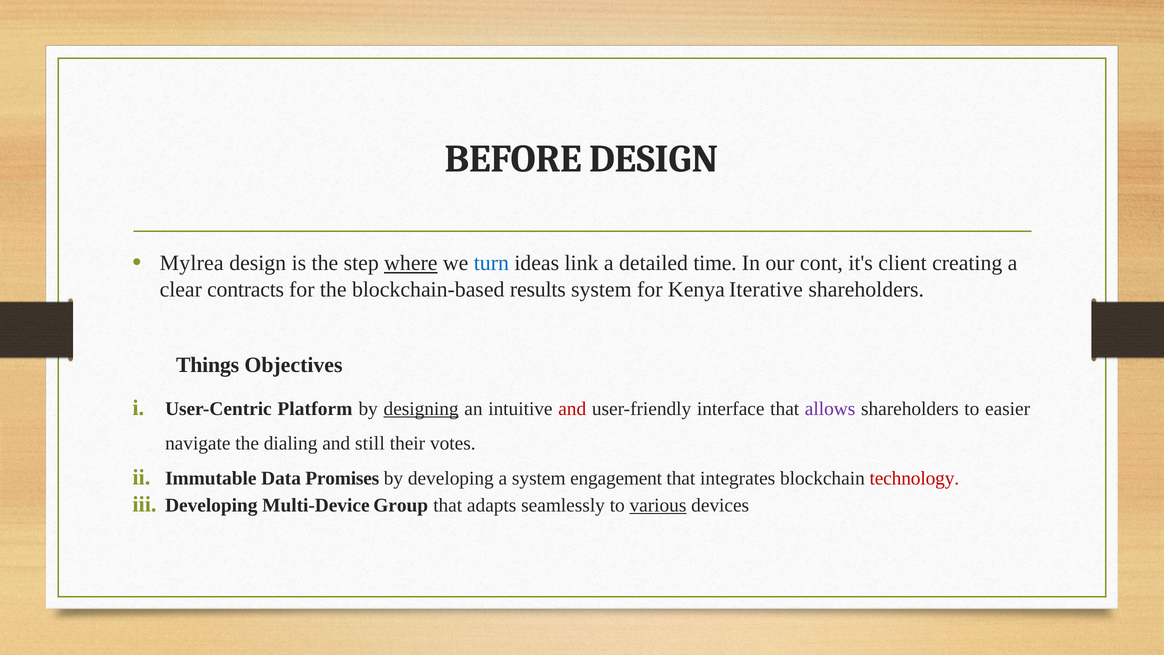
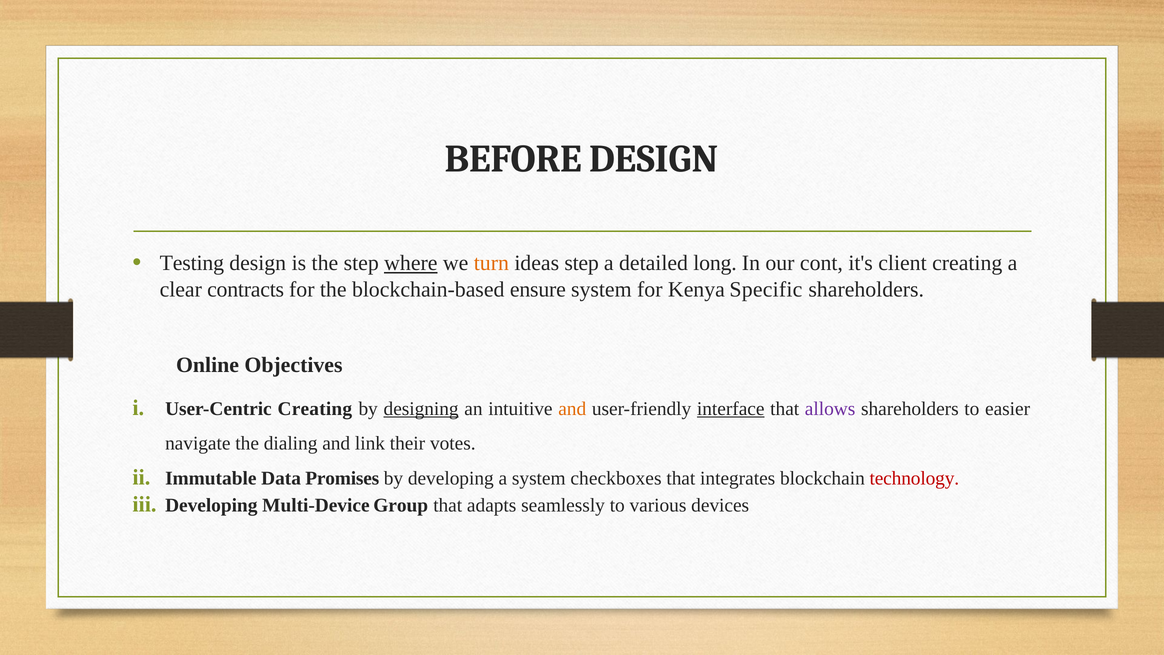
Mylrea: Mylrea -> Testing
turn colour: blue -> orange
ideas link: link -> step
time: time -> long
results: results -> ensure
Iterative: Iterative -> Specific
Things: Things -> Online
User-Centric Platform: Platform -> Creating
and at (572, 408) colour: red -> orange
interface underline: none -> present
still: still -> link
engagement: engagement -> checkboxes
various underline: present -> none
